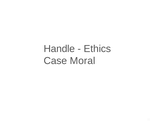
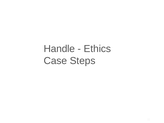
Moral: Moral -> Steps
